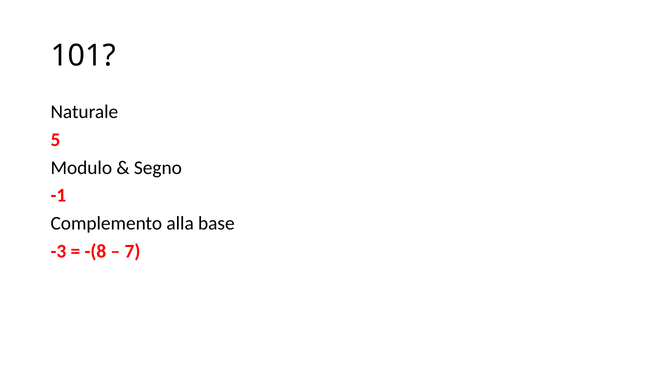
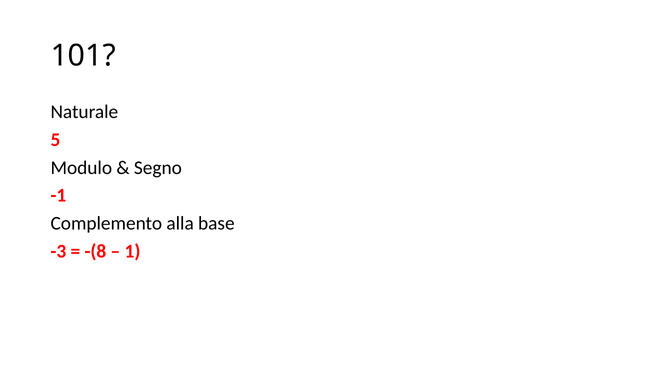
7: 7 -> 1
